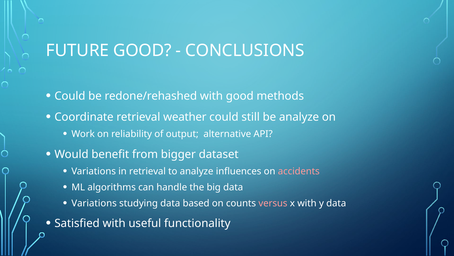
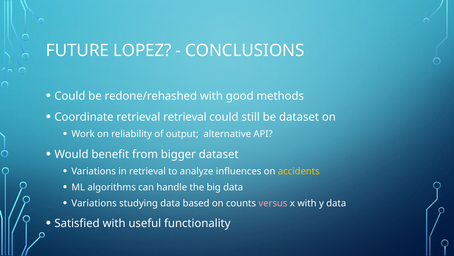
FUTURE GOOD: GOOD -> LOPEZ
retrieval weather: weather -> retrieval
be analyze: analyze -> dataset
accidents colour: pink -> yellow
